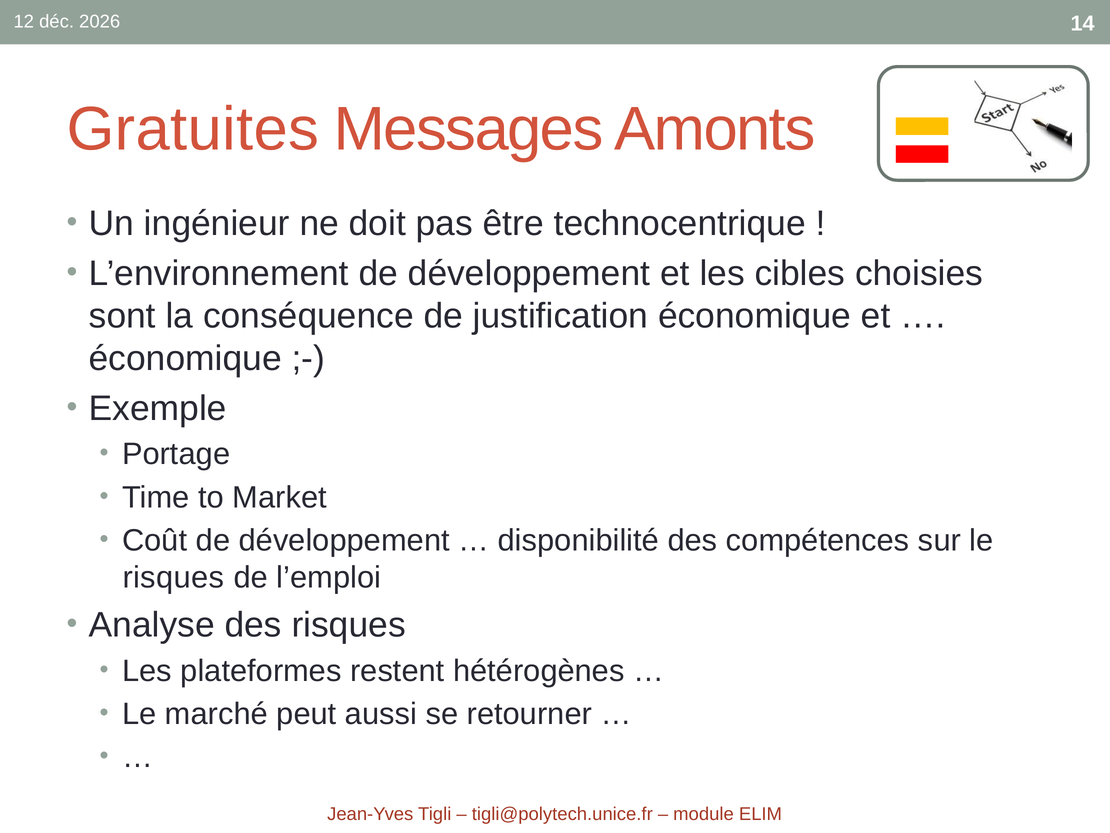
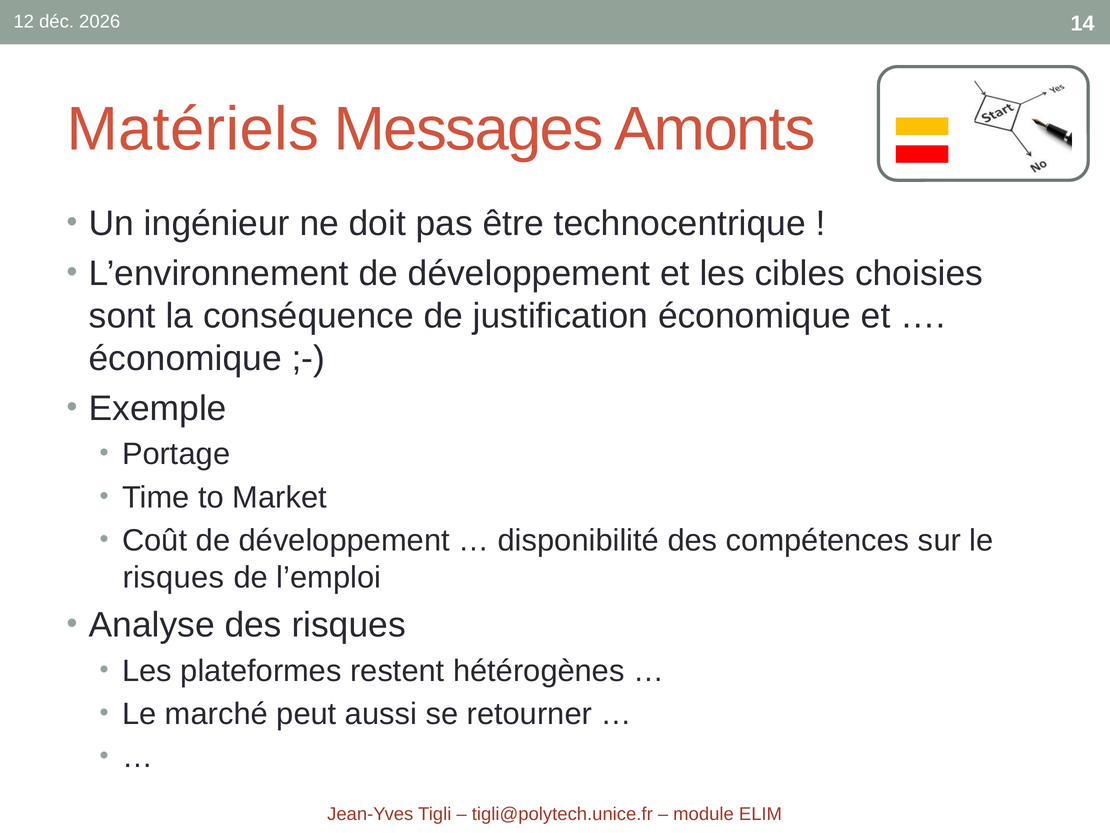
Gratuites: Gratuites -> Matériels
